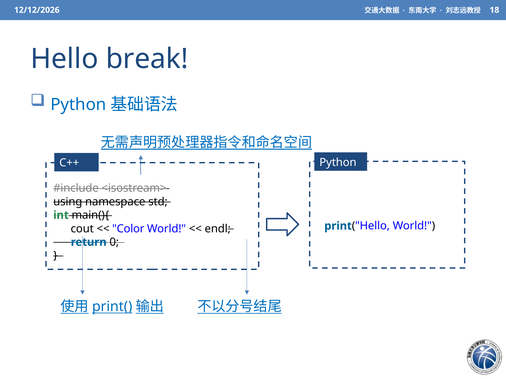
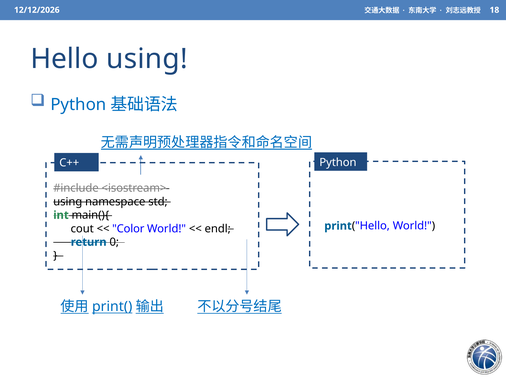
Hello break: break -> using
